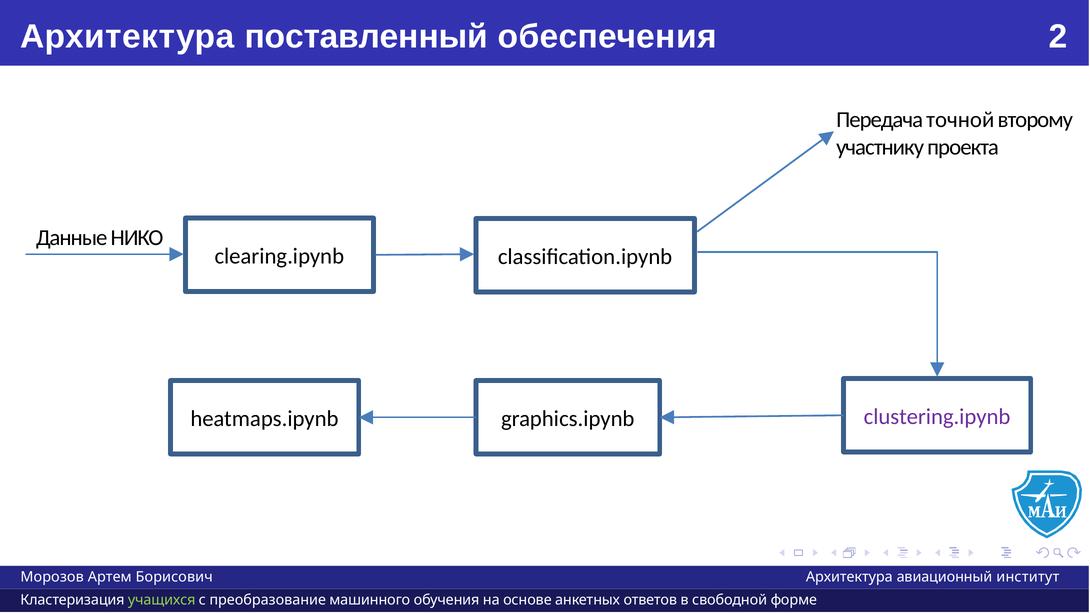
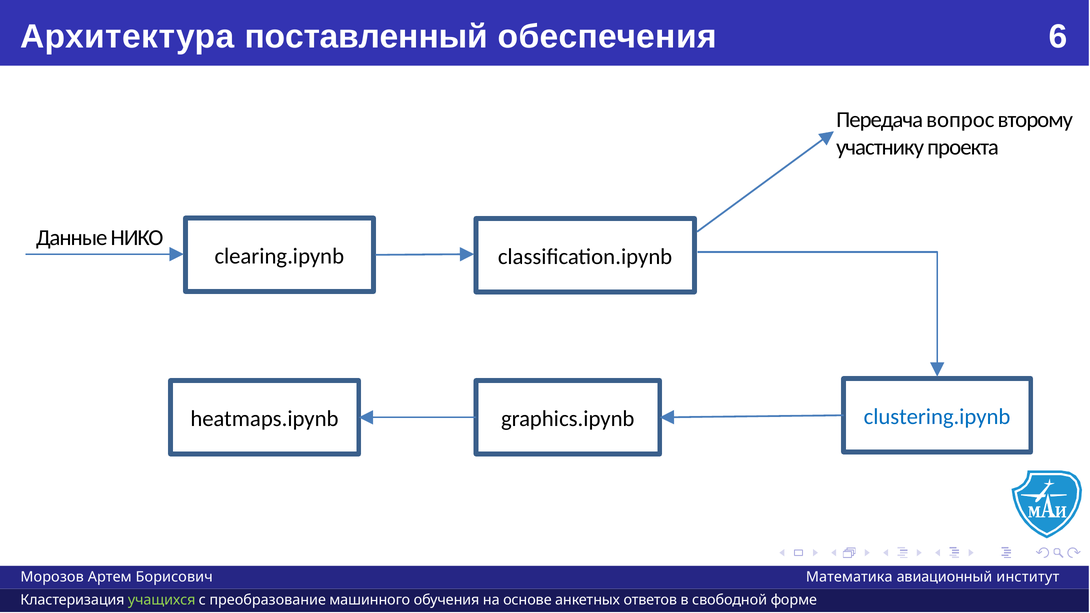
2: 2 -> 6
точной: точной -> вопрос
clustering.ipynb colour: purple -> blue
Борисович Архитектура: Архитектура -> Математика
